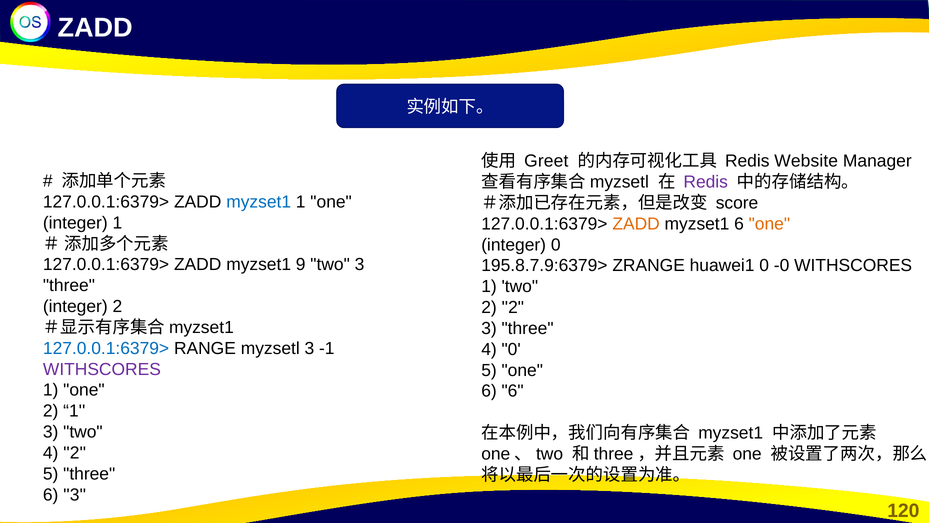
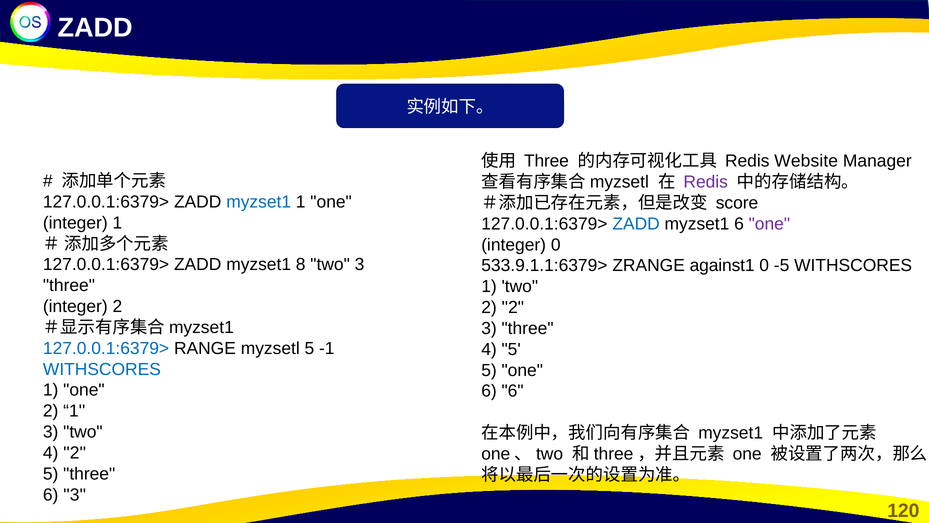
Greet at (546, 161): Greet -> Three
ZADD at (636, 224) colour: orange -> blue
one at (769, 224) colour: orange -> purple
9: 9 -> 8
195.8.7.9:6379>: 195.8.7.9:6379> -> 533.9.1.1:6379>
huawei1: huawei1 -> against1
-0: -0 -> -5
myzsetl 3: 3 -> 5
4 0: 0 -> 5
WITHSCORES at (102, 369) colour: purple -> blue
